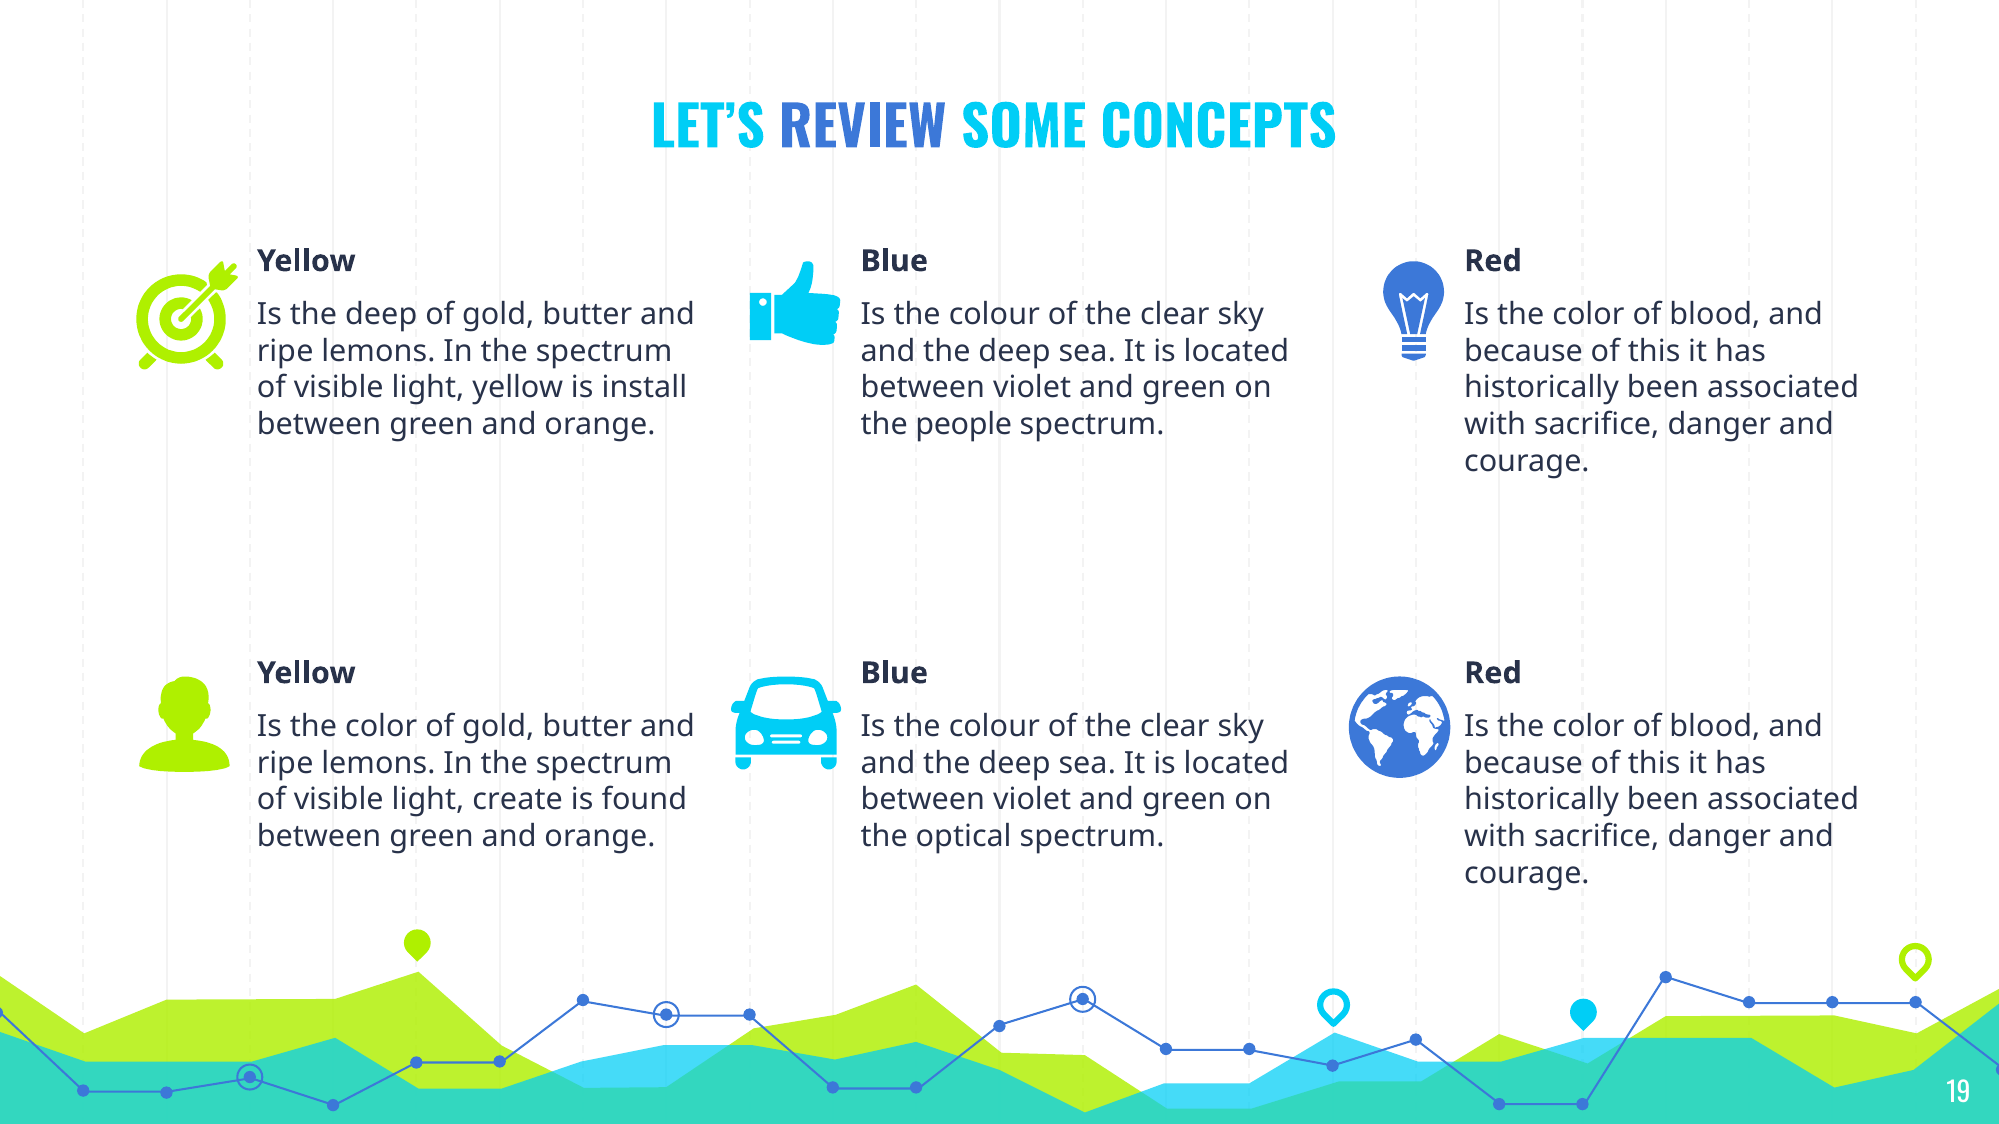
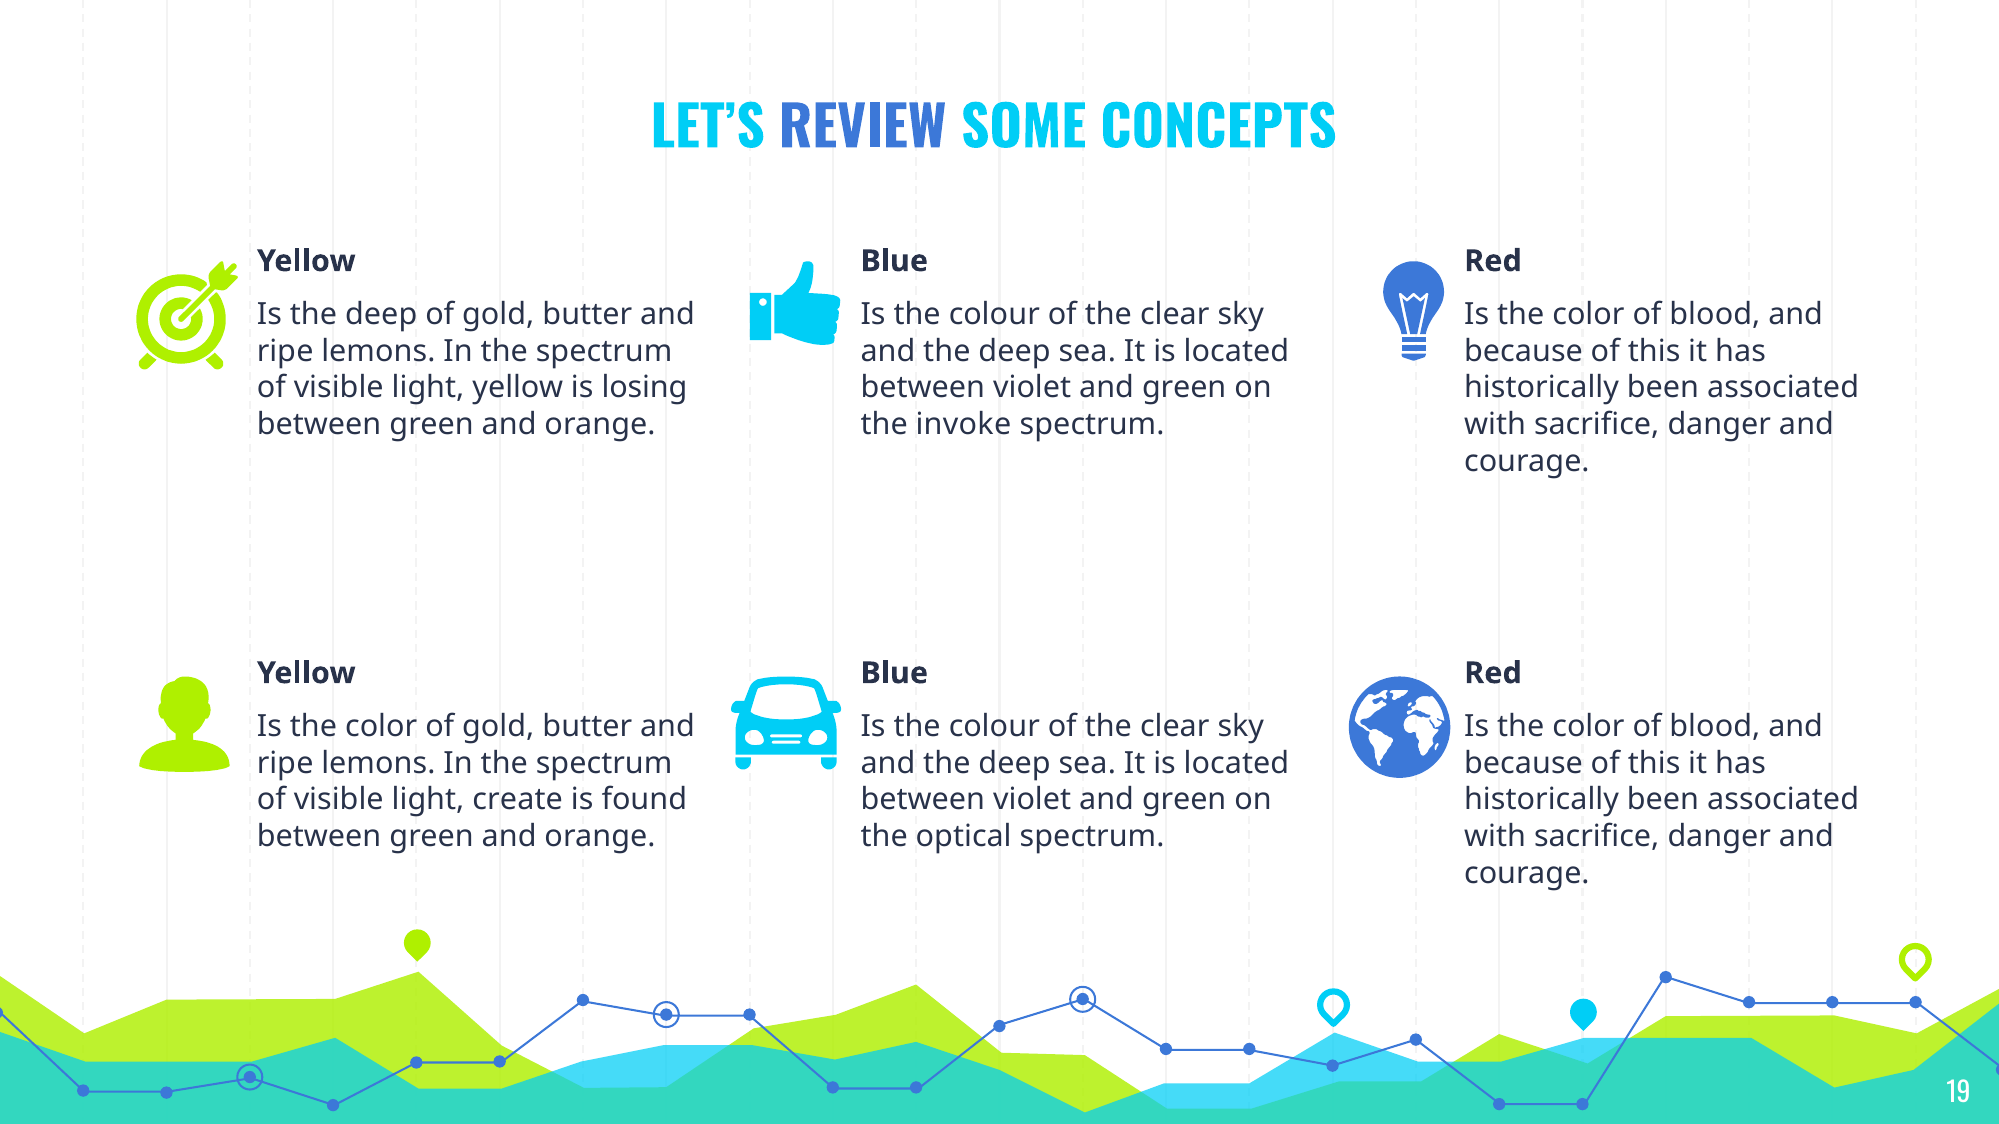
install: install -> losing
people: people -> invoke
